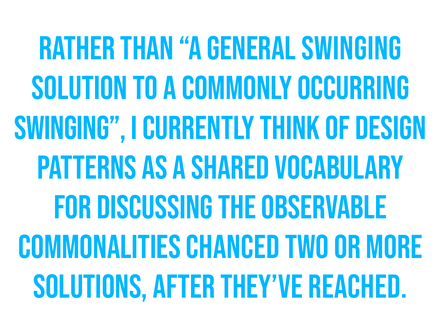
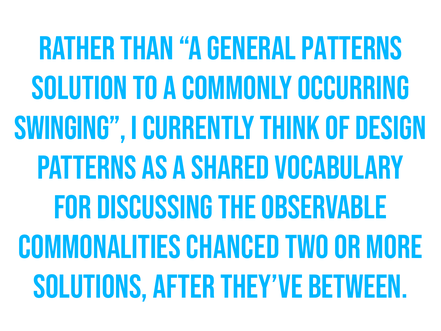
general swinging: swinging -> patterns
reached: reached -> between
